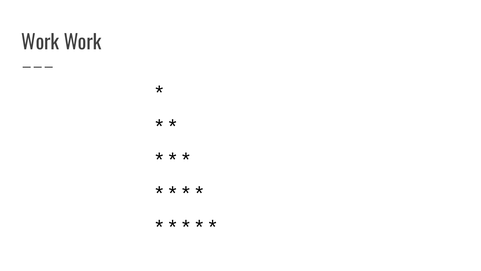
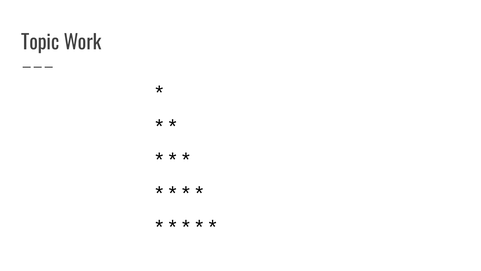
Work at (40, 43): Work -> Topic
